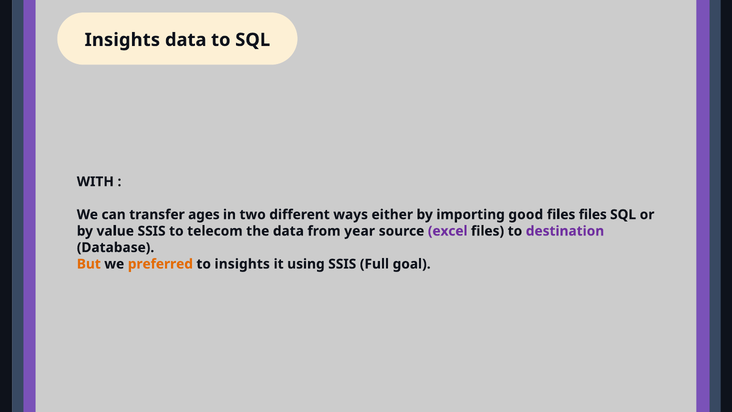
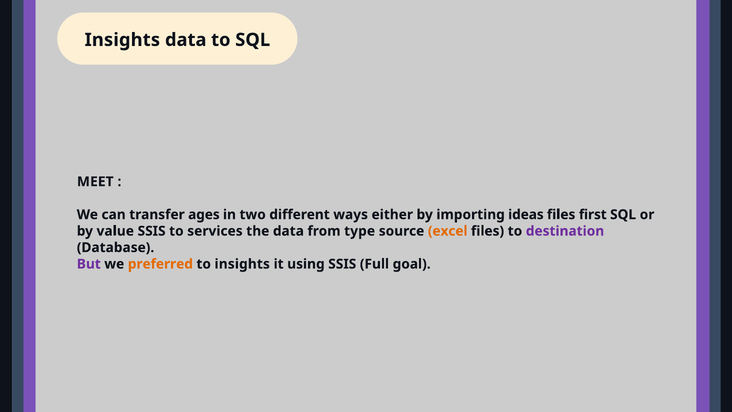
WITH: WITH -> MEET
good: good -> ideas
files files: files -> first
telecom: telecom -> services
year: year -> type
excel colour: purple -> orange
But colour: orange -> purple
